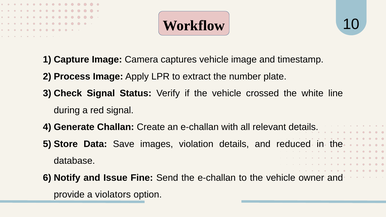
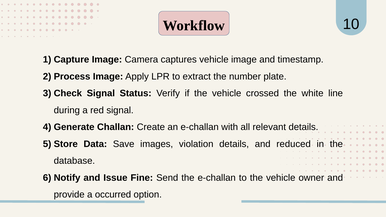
violators: violators -> occurred
